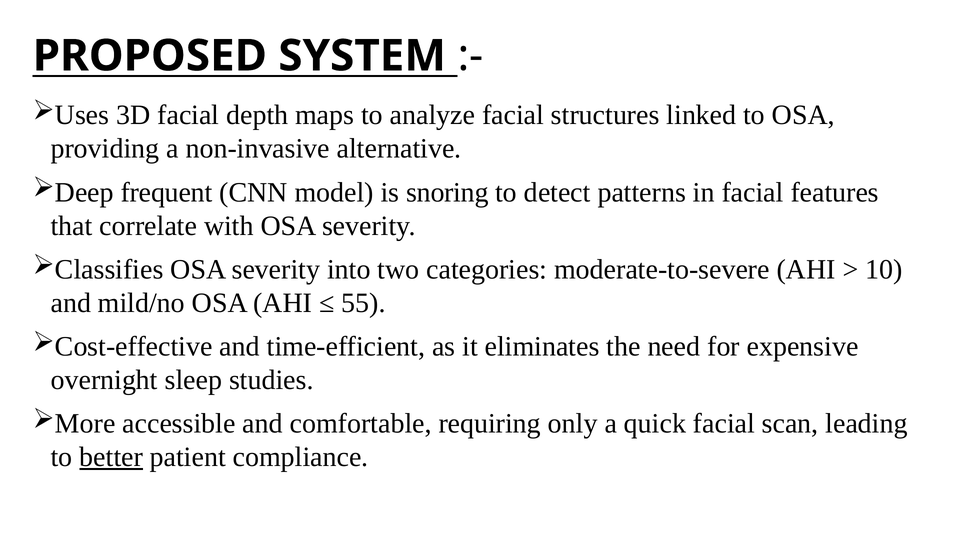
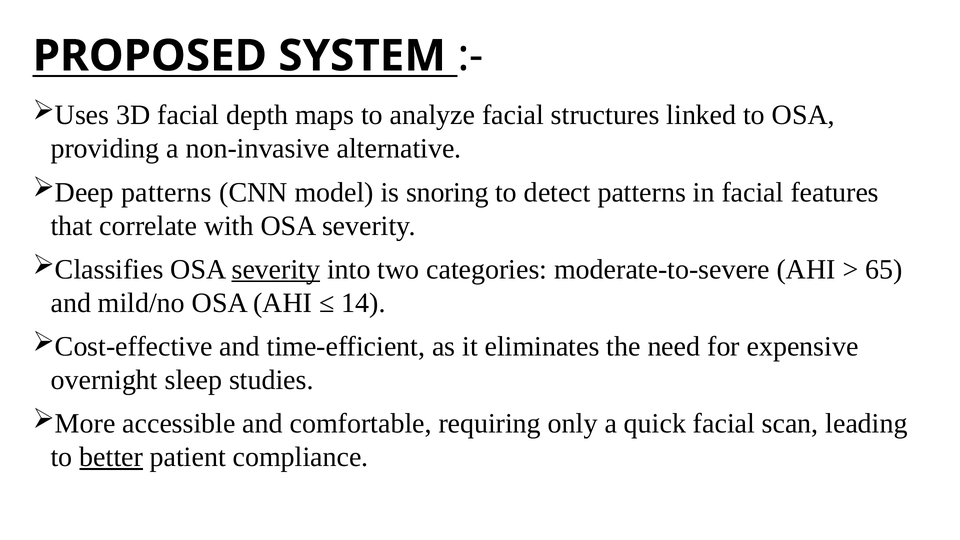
frequent at (167, 192): frequent -> patterns
severity at (276, 269) underline: none -> present
10: 10 -> 65
55: 55 -> 14
